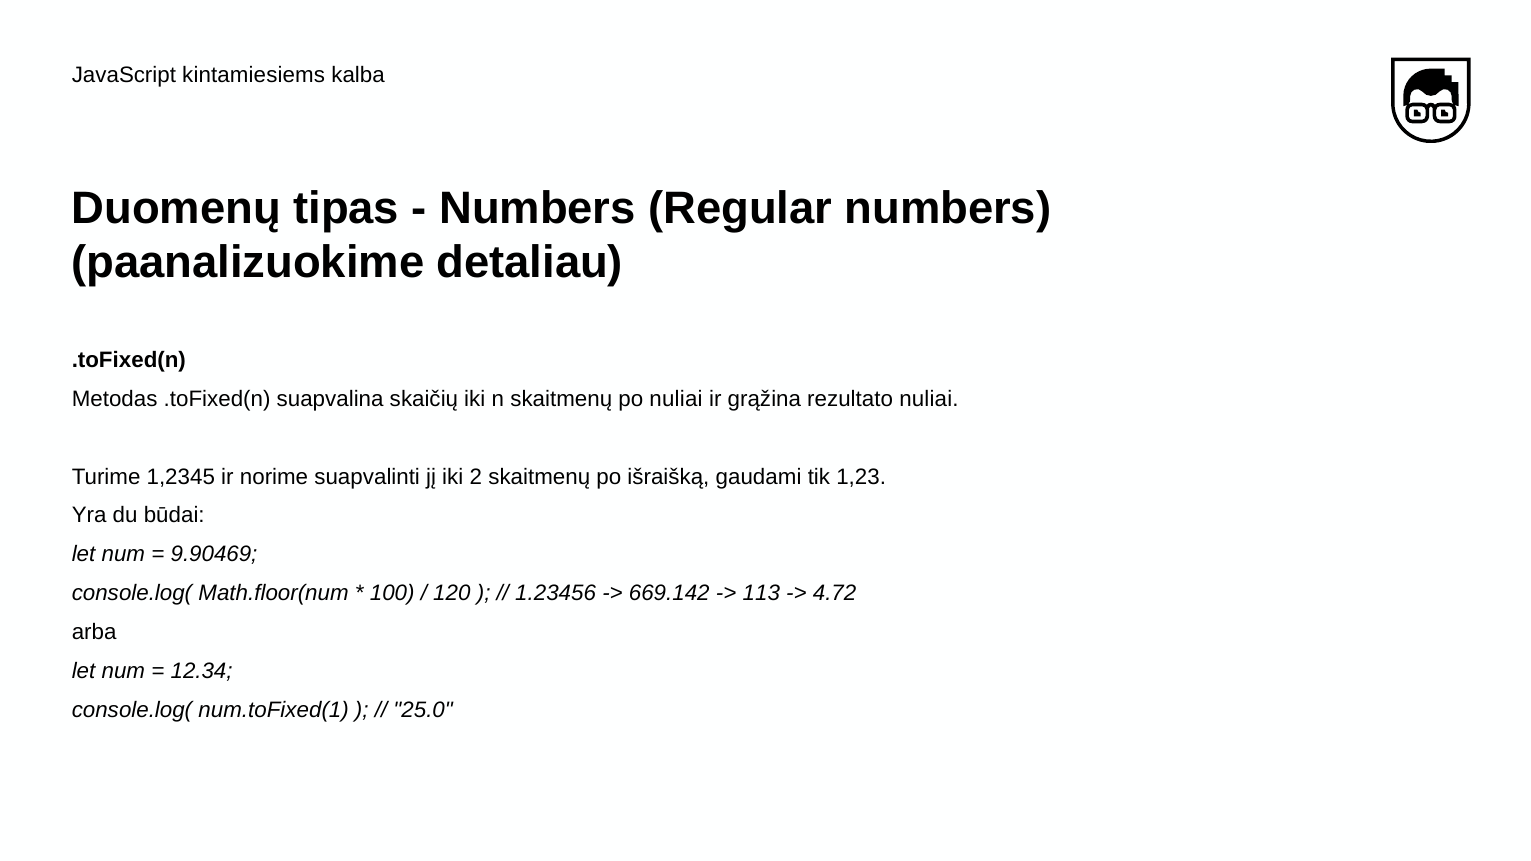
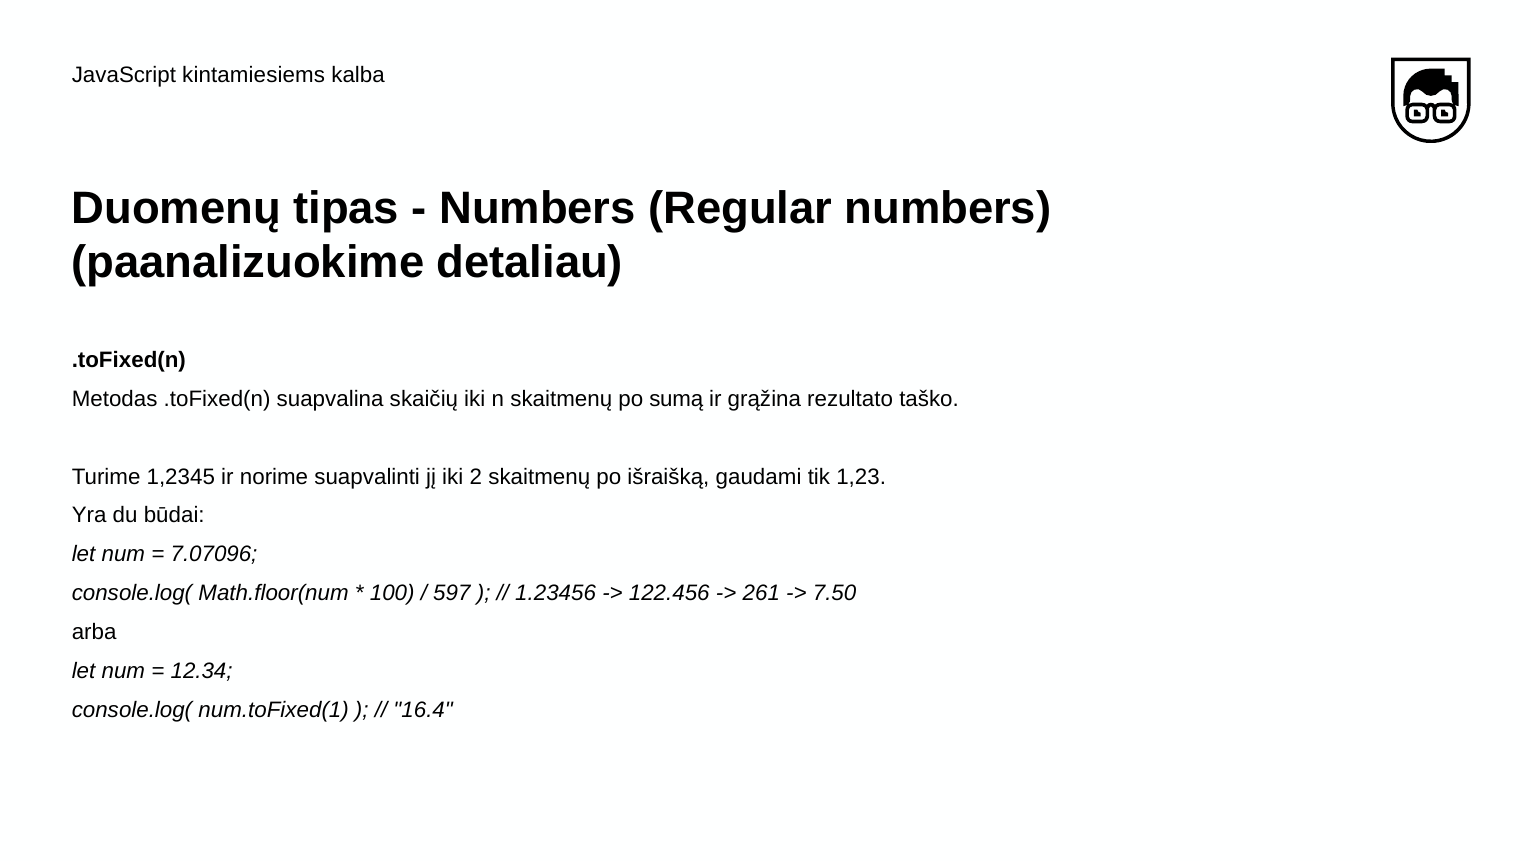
po nuliai: nuliai -> sumą
rezultato nuliai: nuliai -> taško
9.90469: 9.90469 -> 7.07096
120: 120 -> 597
669.142: 669.142 -> 122.456
113: 113 -> 261
4.72: 4.72 -> 7.50
25.0: 25.0 -> 16.4
